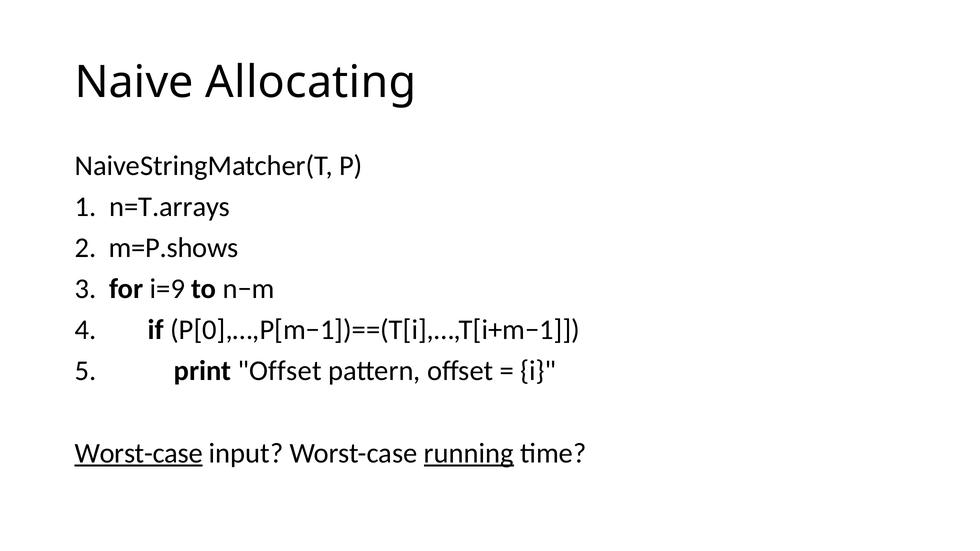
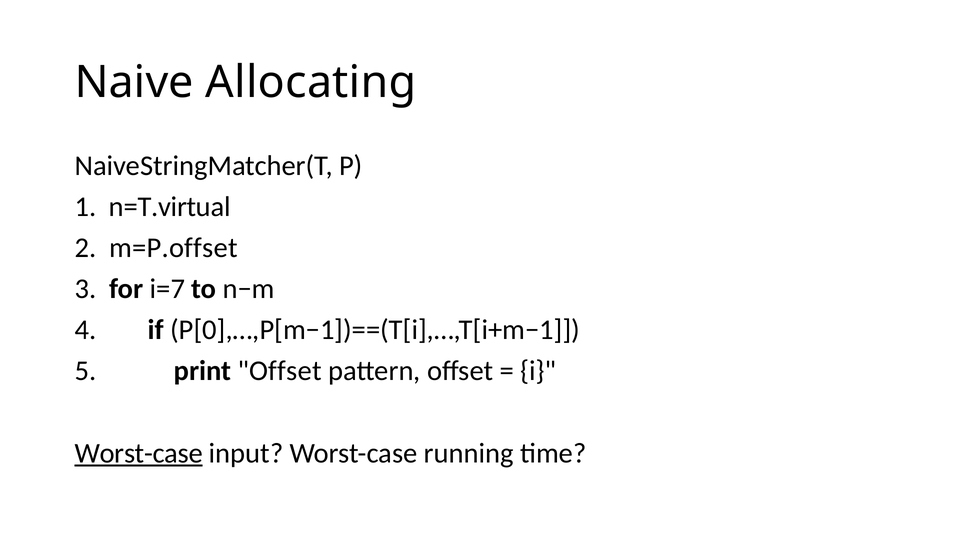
n=T.arrays: n=T.arrays -> n=T.virtual
m=P.shows: m=P.shows -> m=P.offset
i=9: i=9 -> i=7
running underline: present -> none
